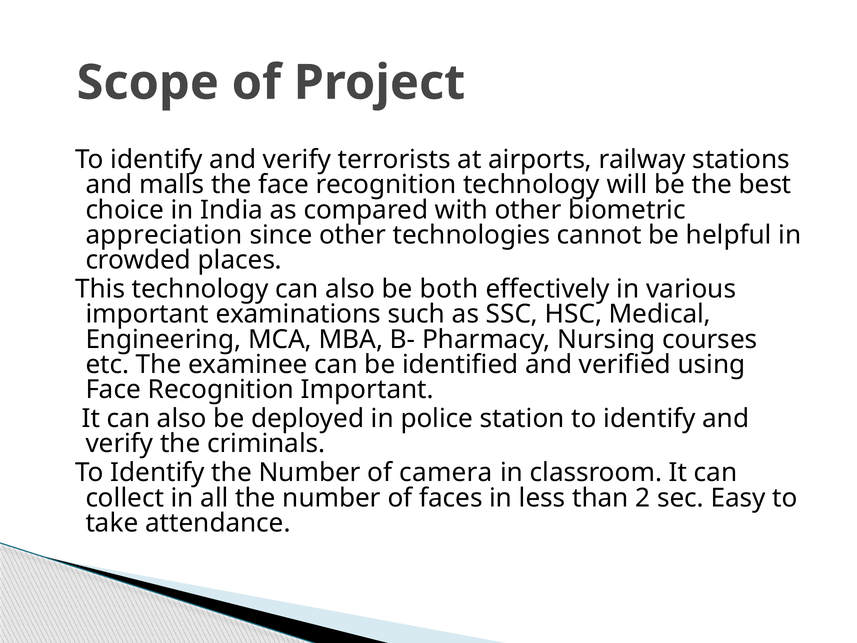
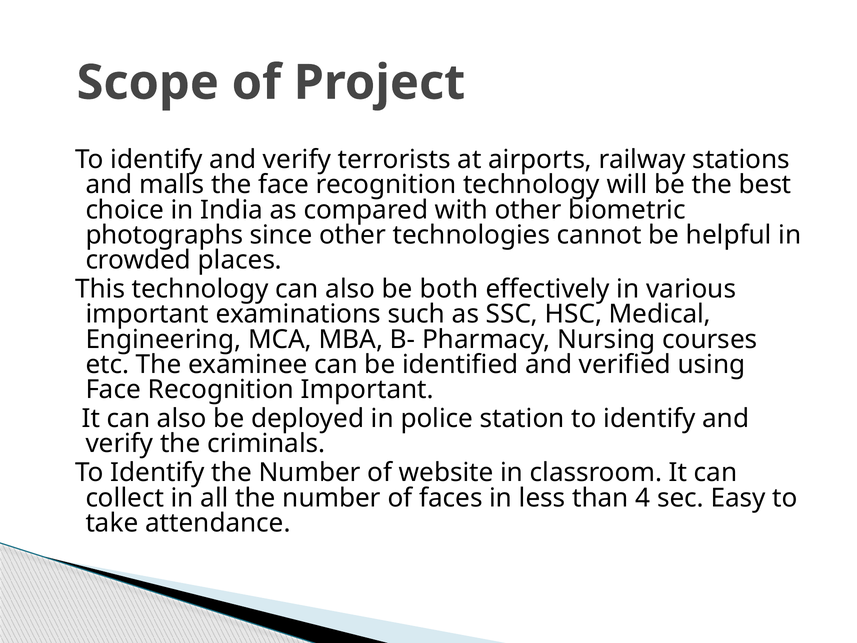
appreciation: appreciation -> photographs
camera: camera -> website
2: 2 -> 4
